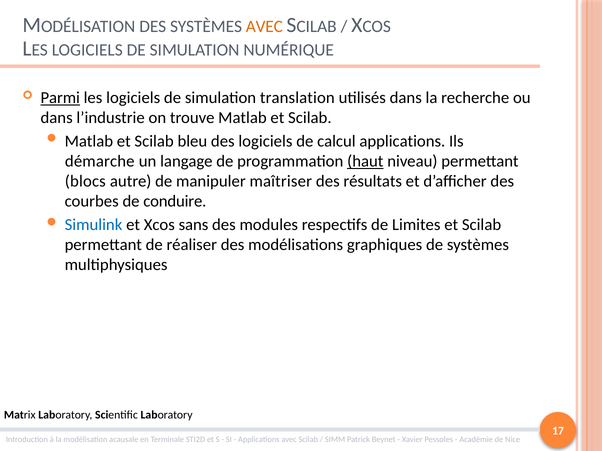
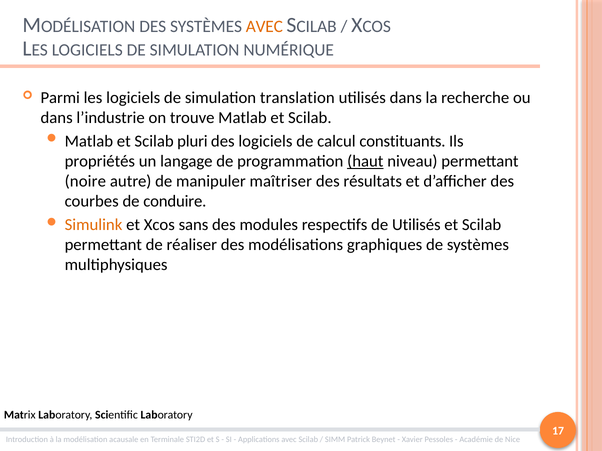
Parmi underline: present -> none
bleu: bleu -> pluri
calcul applications: applications -> constituants
démarche: démarche -> propriétés
blocs: blocs -> noire
Simulink colour: blue -> orange
de Limites: Limites -> Utilisés
